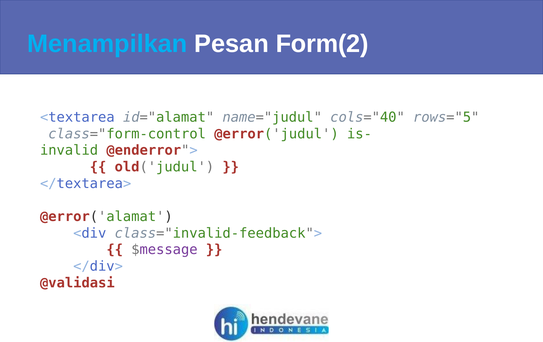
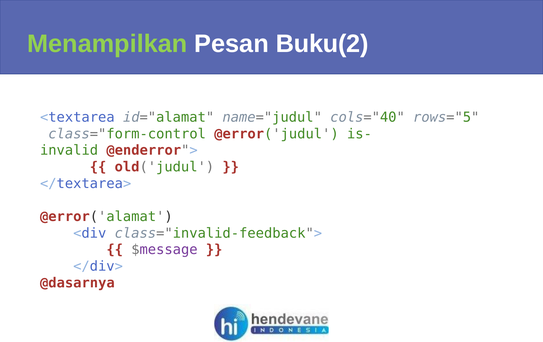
Menampilkan colour: light blue -> light green
Form(2: Form(2 -> Buku(2
@validasi: @validasi -> @dasarnya
